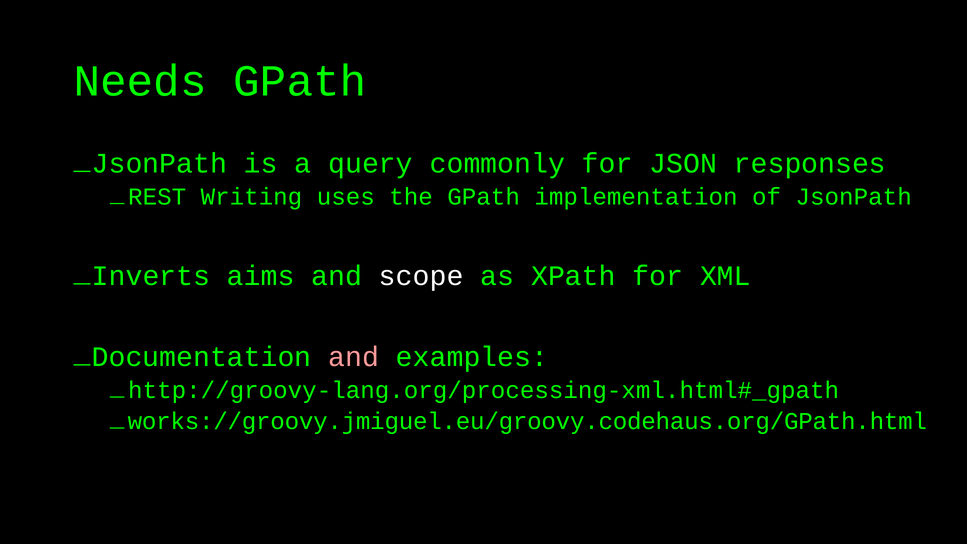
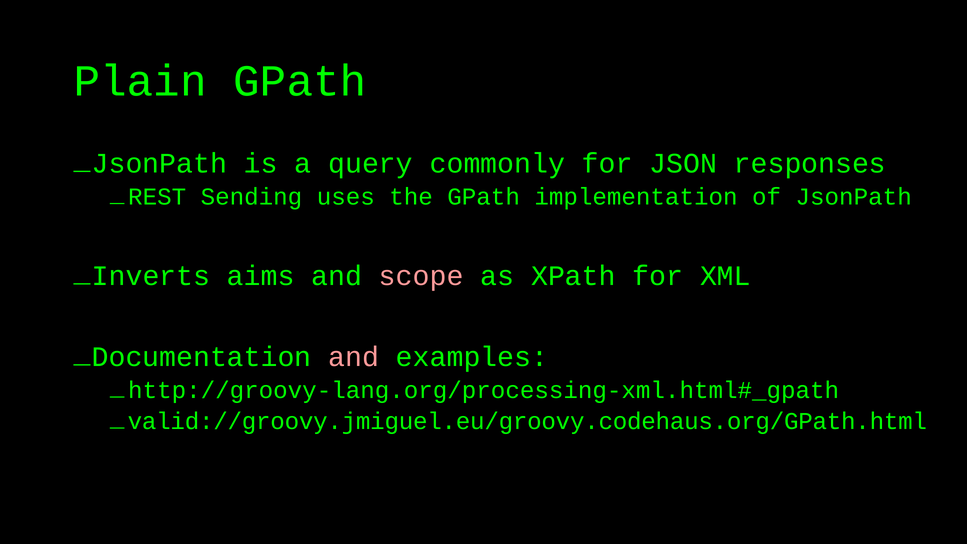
Needs: Needs -> Plain
Writing: Writing -> Sending
scope colour: white -> pink
works://groovy.jmiguel.eu/groovy.codehaus.org/GPath.html: works://groovy.jmiguel.eu/groovy.codehaus.org/GPath.html -> valid://groovy.jmiguel.eu/groovy.codehaus.org/GPath.html
